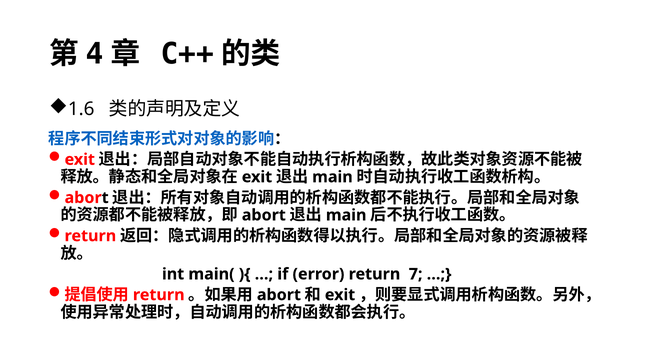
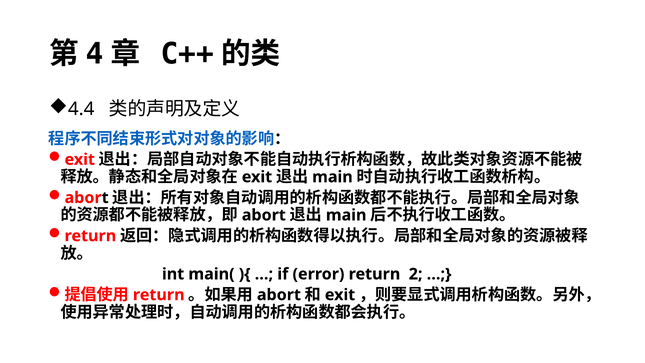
1.6: 1.6 -> 4.4
7: 7 -> 2
